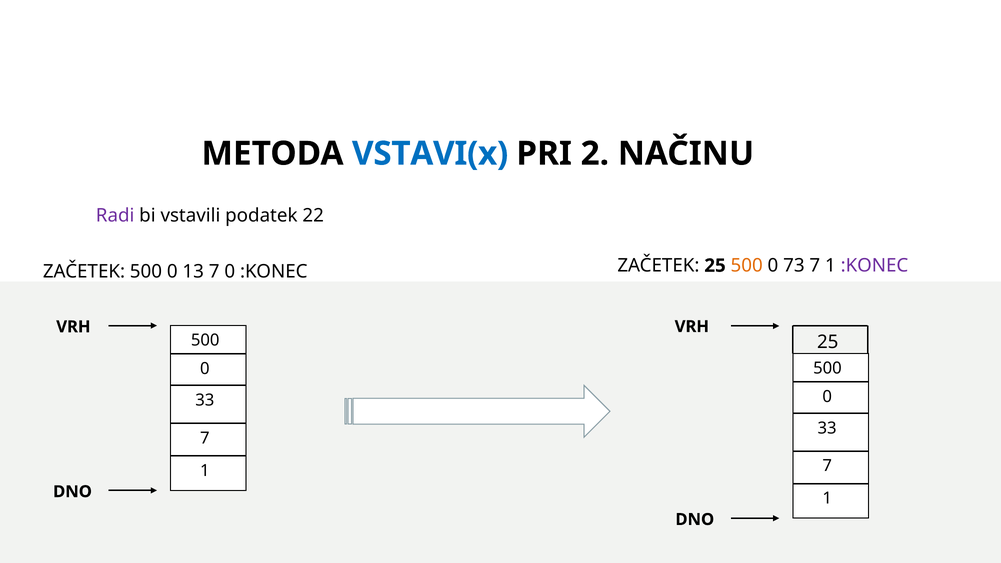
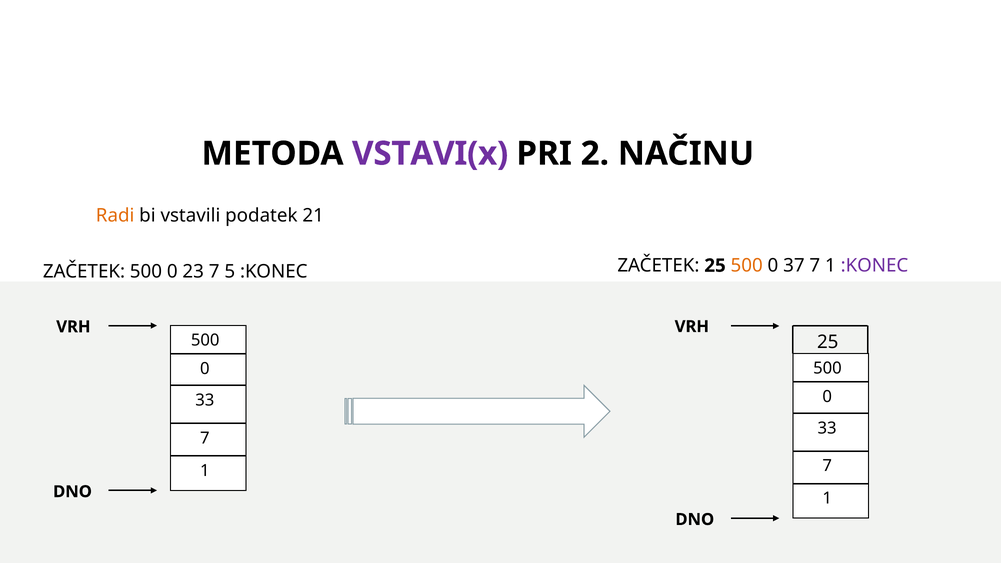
VSTAVI(x colour: blue -> purple
Radi colour: purple -> orange
22: 22 -> 21
73: 73 -> 37
13: 13 -> 23
7 0: 0 -> 5
